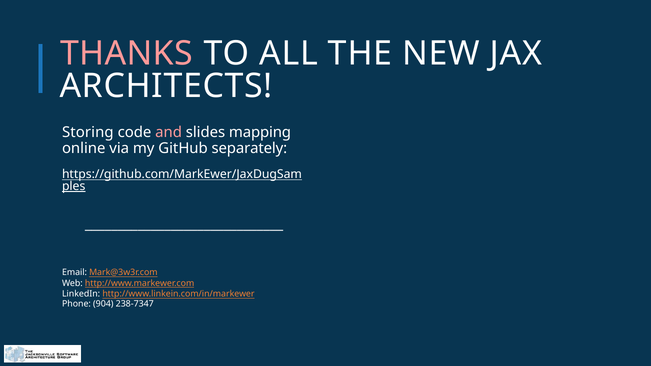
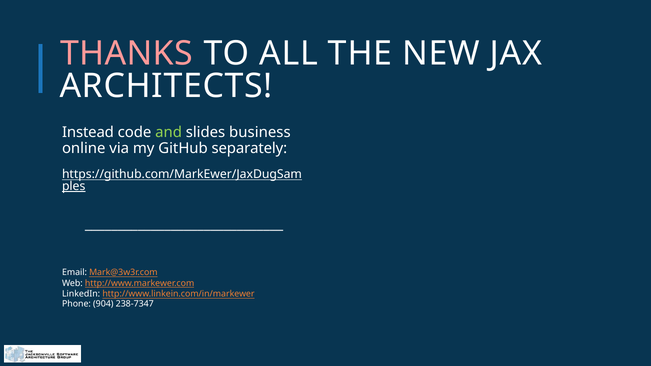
Storing: Storing -> Instead
and colour: pink -> light green
mapping: mapping -> business
